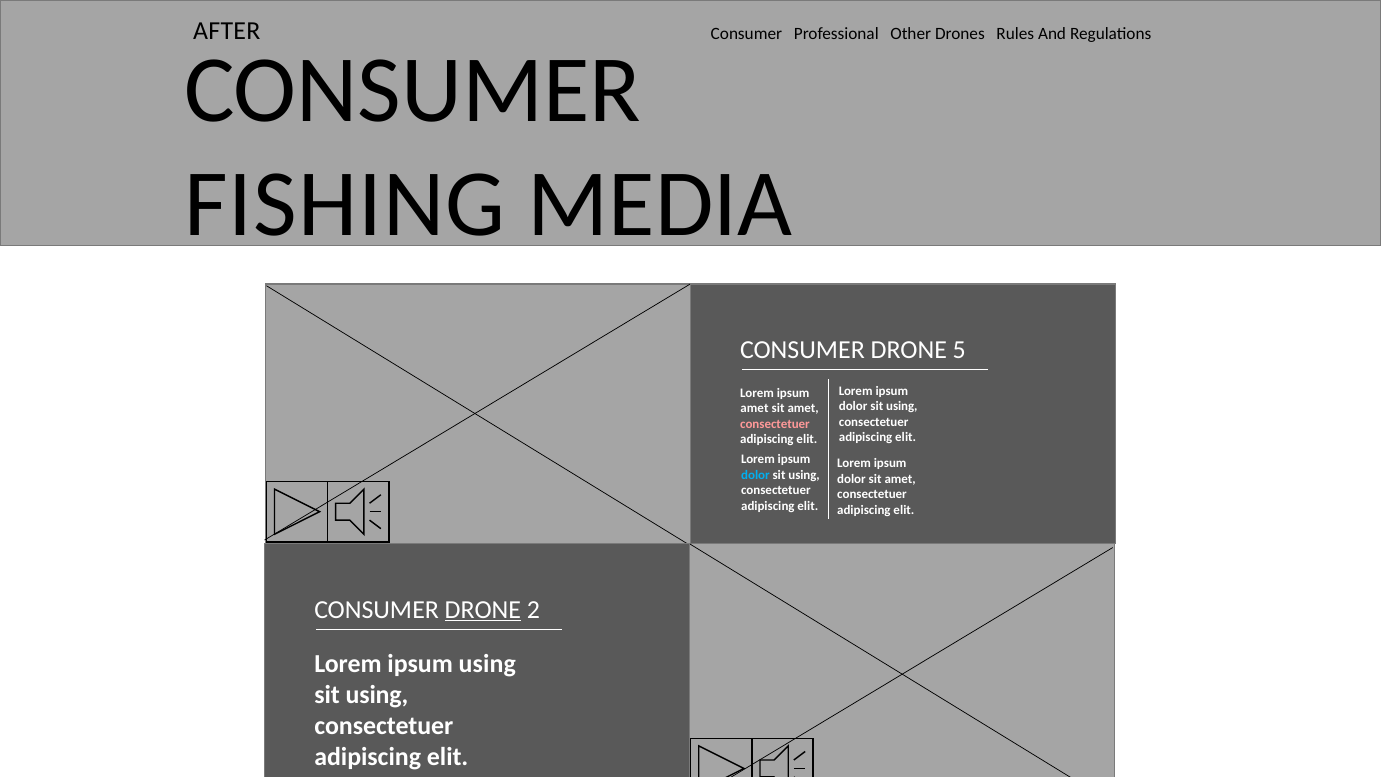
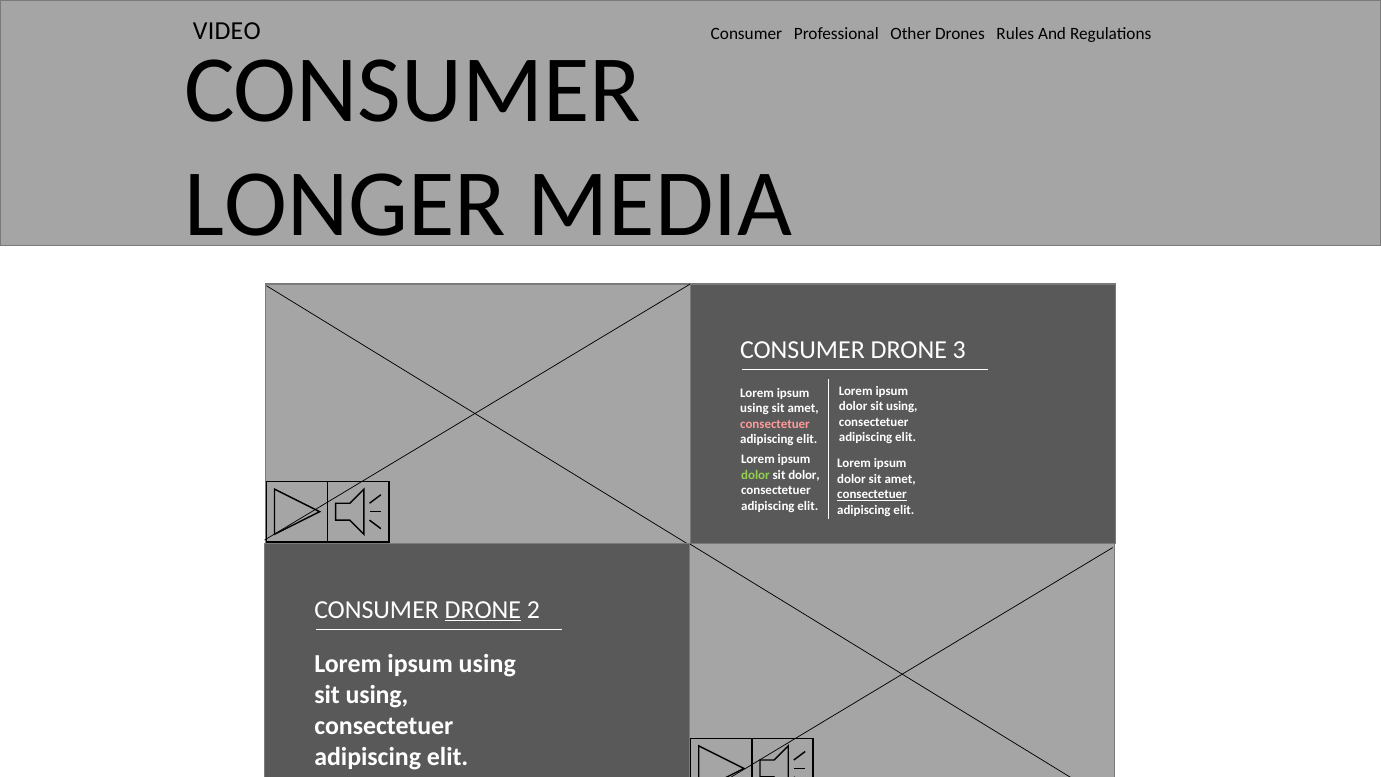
AFTER: AFTER -> VIDEO
FISHING: FISHING -> LONGER
5: 5 -> 3
amet at (754, 408): amet -> using
dolor at (755, 475) colour: light blue -> light green
using at (804, 475): using -> dolor
consectetuer at (872, 495) underline: none -> present
